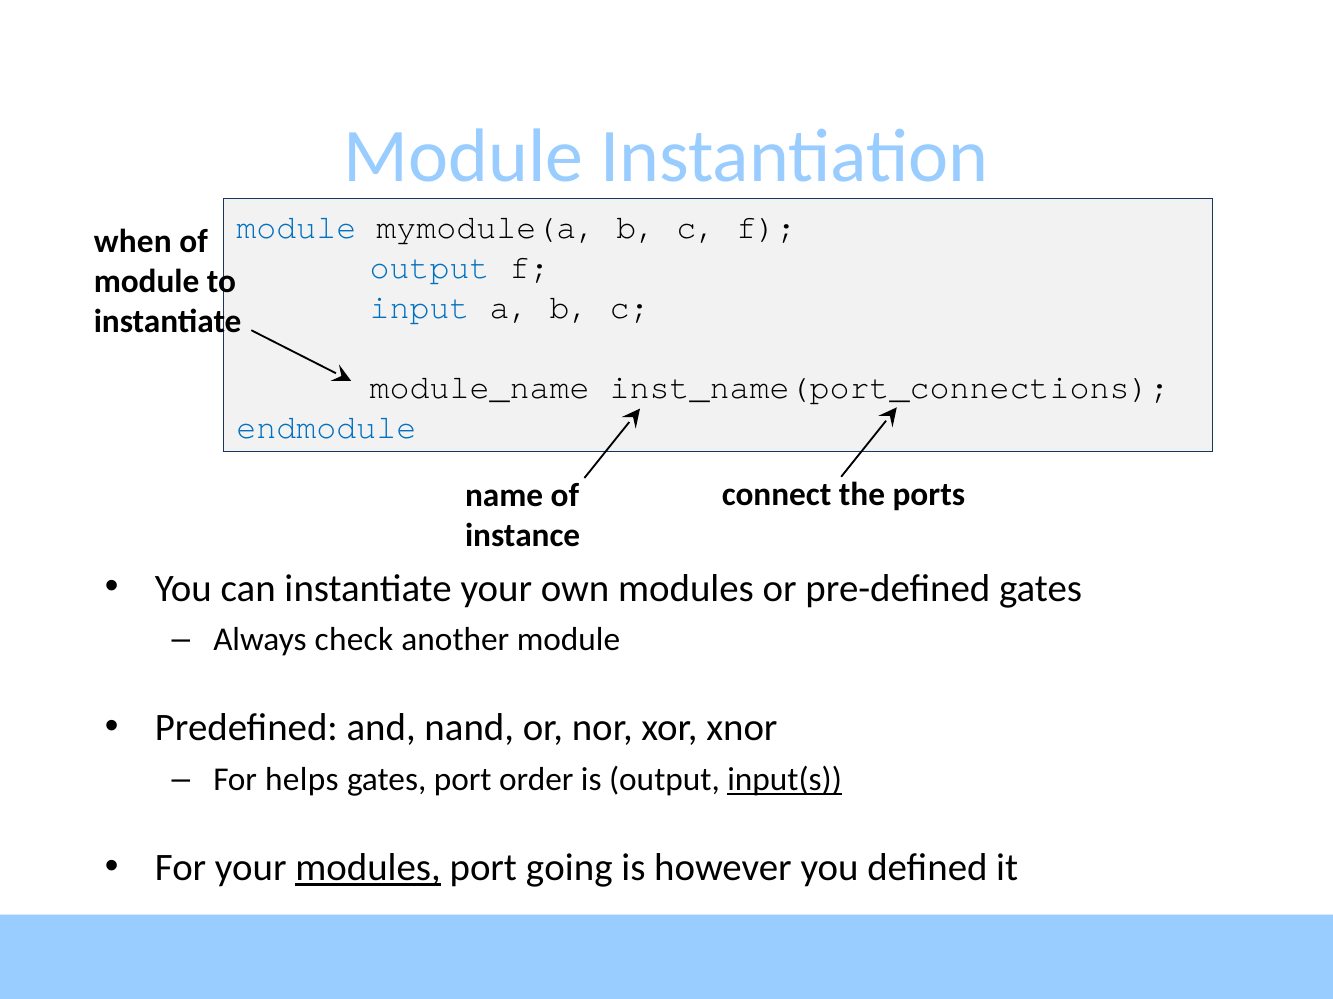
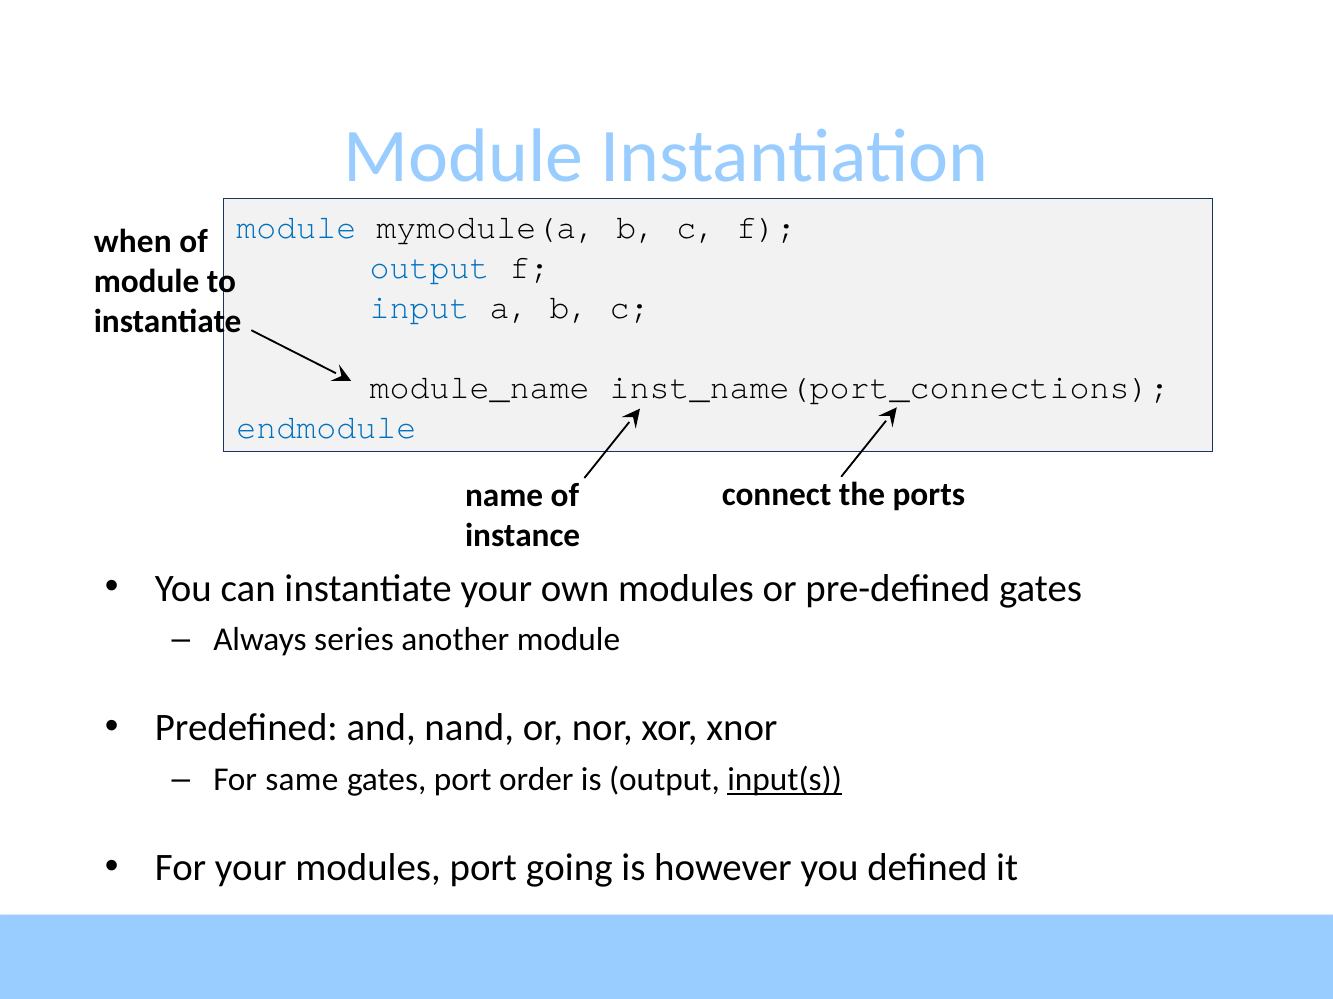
check: check -> series
helps: helps -> same
modules at (368, 869) underline: present -> none
